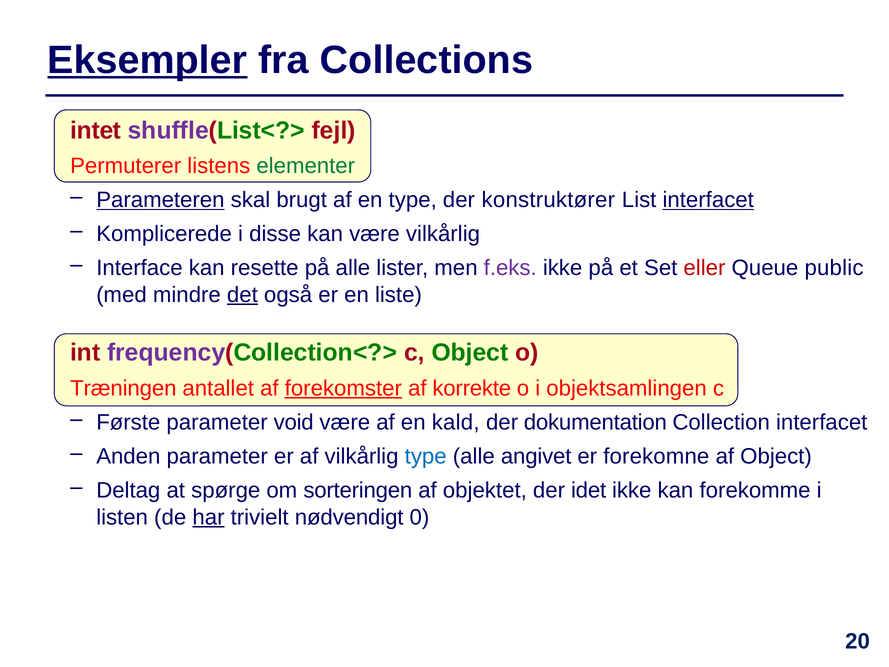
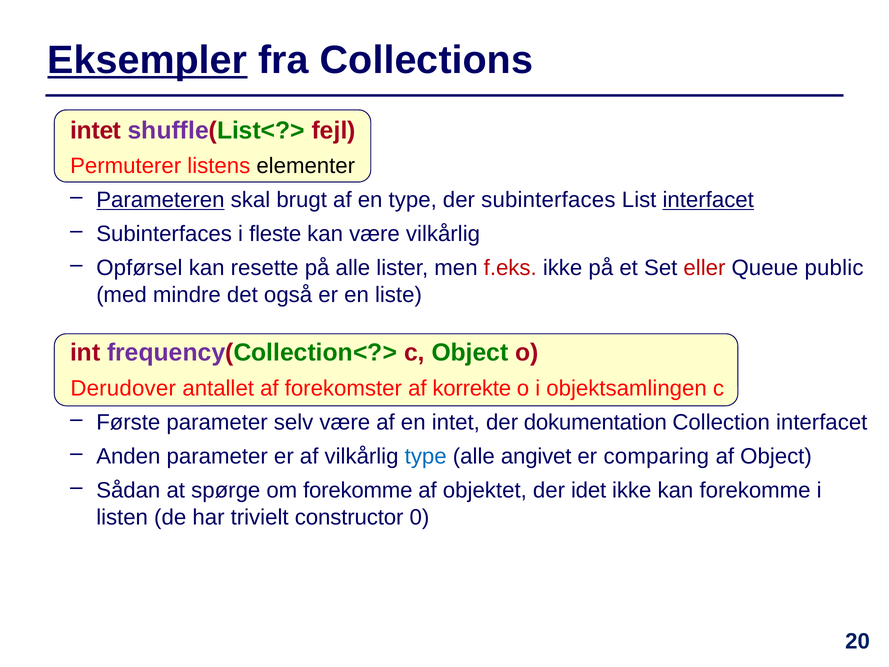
elementer colour: green -> black
der konstruktører: konstruktører -> subinterfaces
Komplicerede at (164, 234): Komplicerede -> Subinterfaces
disse: disse -> fleste
Interface: Interface -> Opførsel
f.eks colour: purple -> red
det underline: present -> none
Træningen: Træningen -> Derudover
forekomster underline: present -> none
void: void -> selv
en kald: kald -> intet
forekomne: forekomne -> comparing
Deltag: Deltag -> Sådan
om sorteringen: sorteringen -> forekomme
har underline: present -> none
nødvendigt: nødvendigt -> constructor
